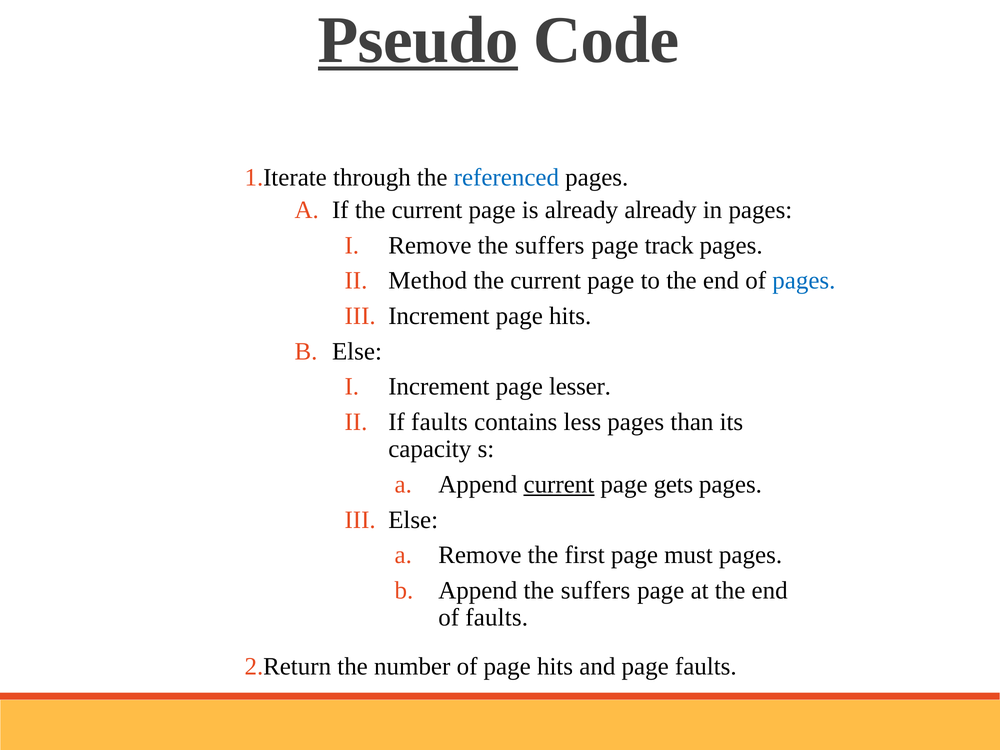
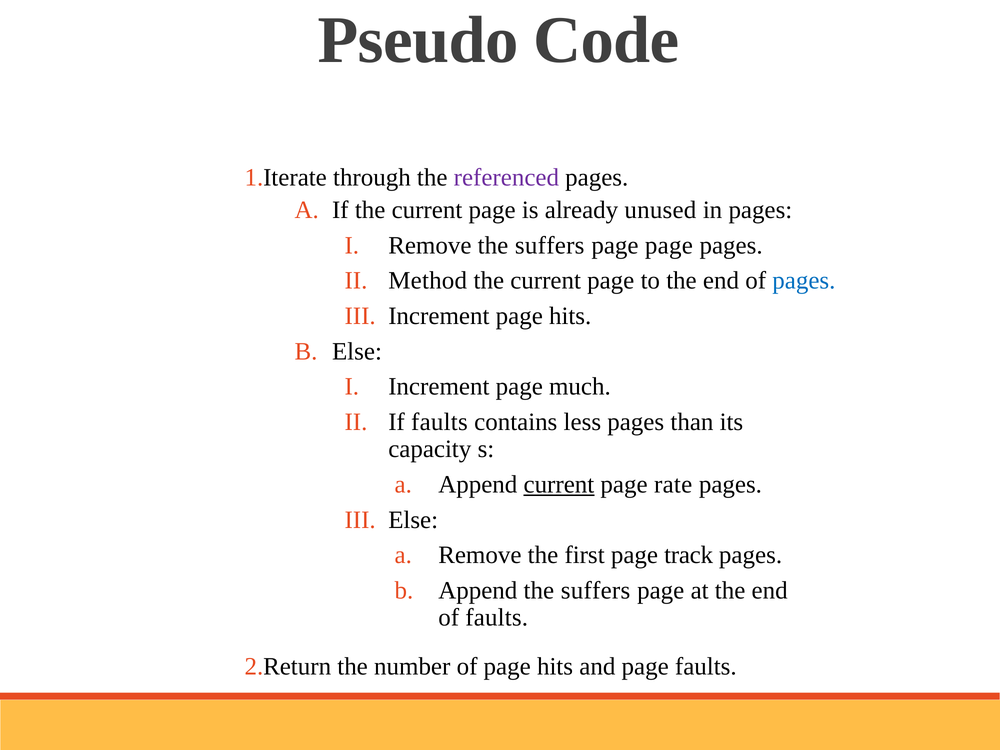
Pseudo underline: present -> none
referenced colour: blue -> purple
already already: already -> unused
page track: track -> page
lesser: lesser -> much
gets: gets -> rate
must: must -> track
